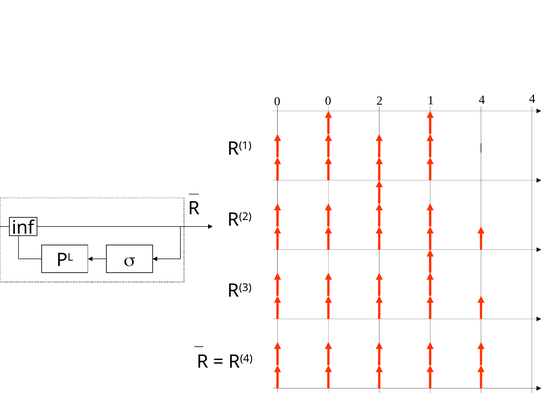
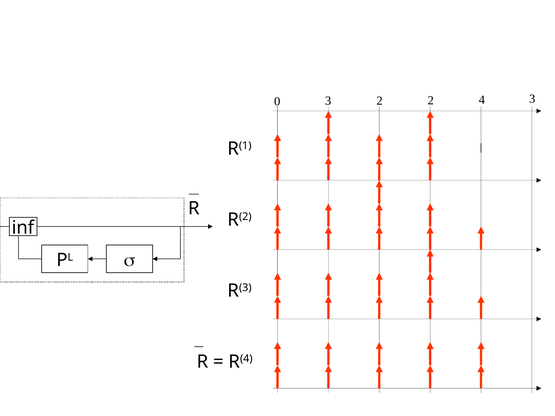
0 0: 0 -> 3
2 1: 1 -> 2
4 4: 4 -> 3
